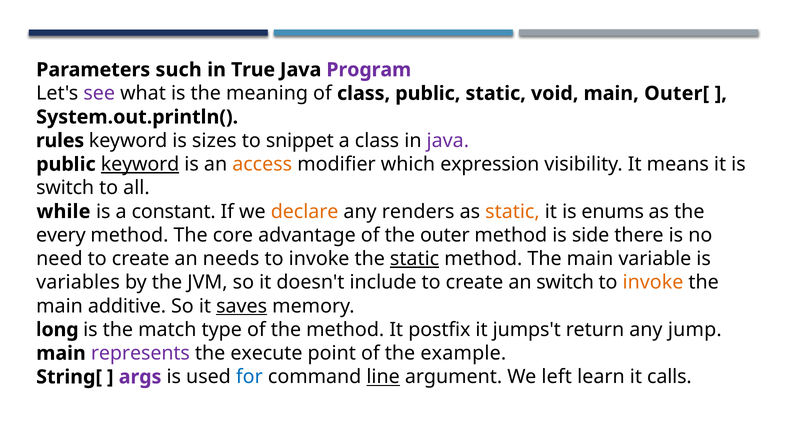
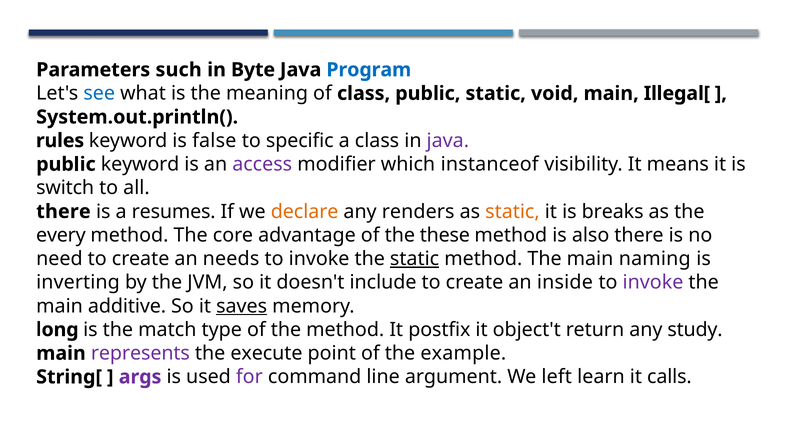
True: True -> Byte
Program colour: purple -> blue
see colour: purple -> blue
Outer[: Outer[ -> Illegal[
sizes: sizes -> false
snippet: snippet -> specific
keyword at (140, 164) underline: present -> none
access colour: orange -> purple
expression: expression -> instanceof
while at (63, 211): while -> there
constant: constant -> resumes
enums: enums -> breaks
outer: outer -> these
side: side -> also
variable: variable -> naming
variables: variables -> inverting
an switch: switch -> inside
invoke at (653, 282) colour: orange -> purple
jumps't: jumps't -> object't
jump: jump -> study
for colour: blue -> purple
line underline: present -> none
